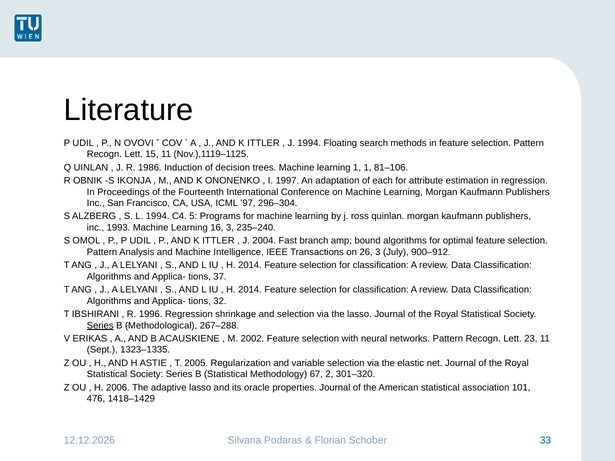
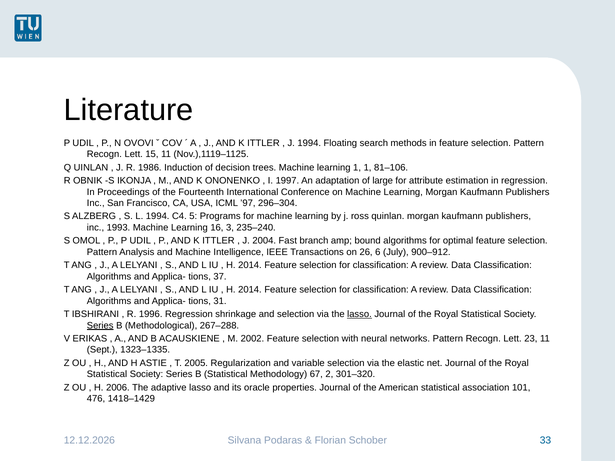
each: each -> large
26 3: 3 -> 6
32: 32 -> 31
lasso at (359, 314) underline: none -> present
